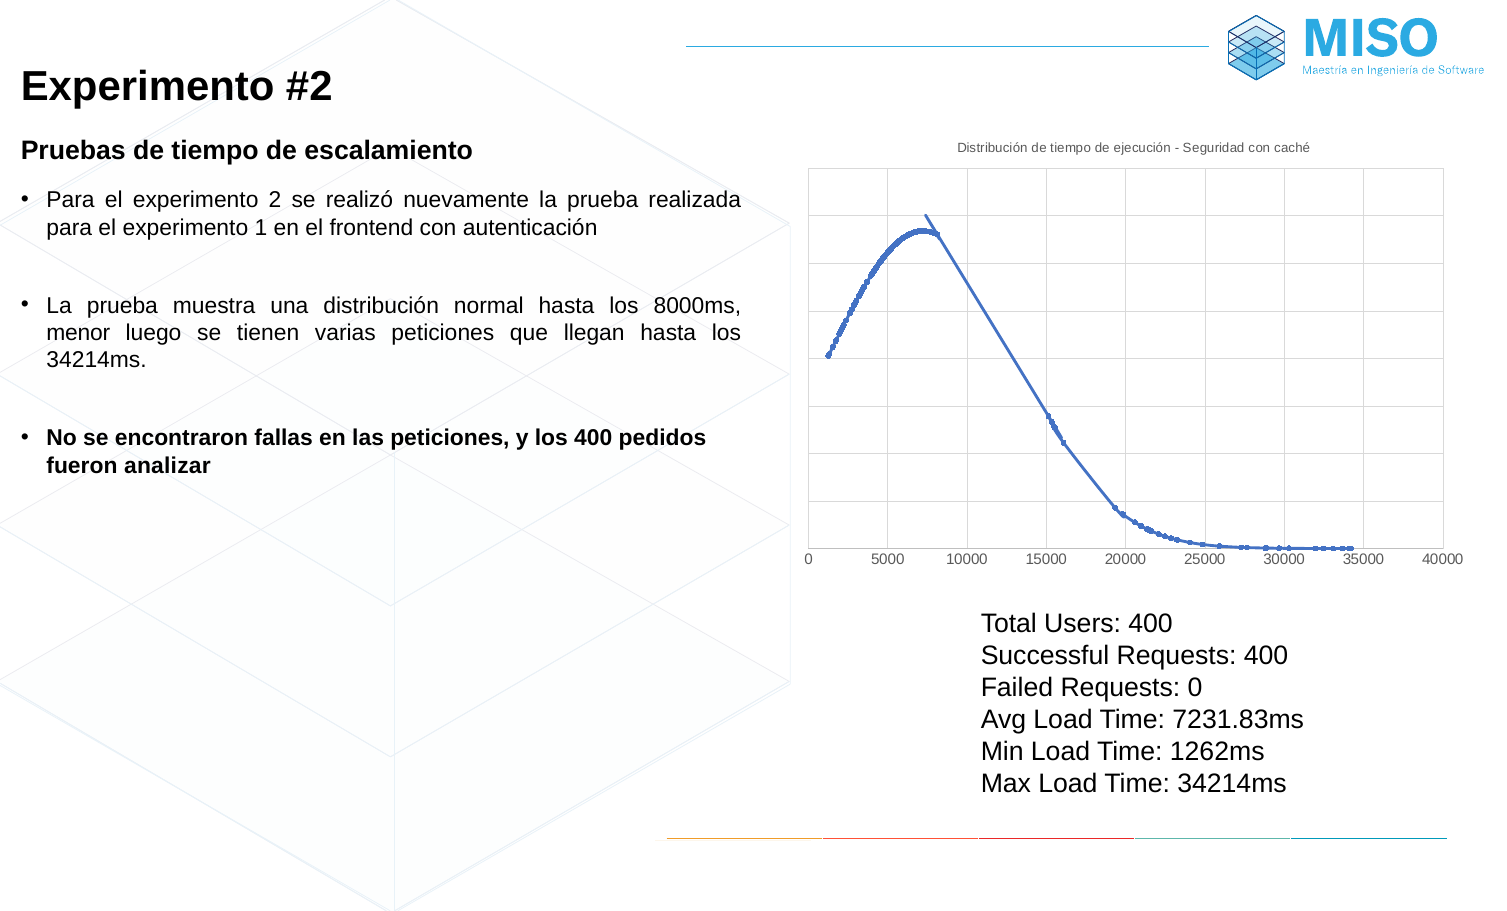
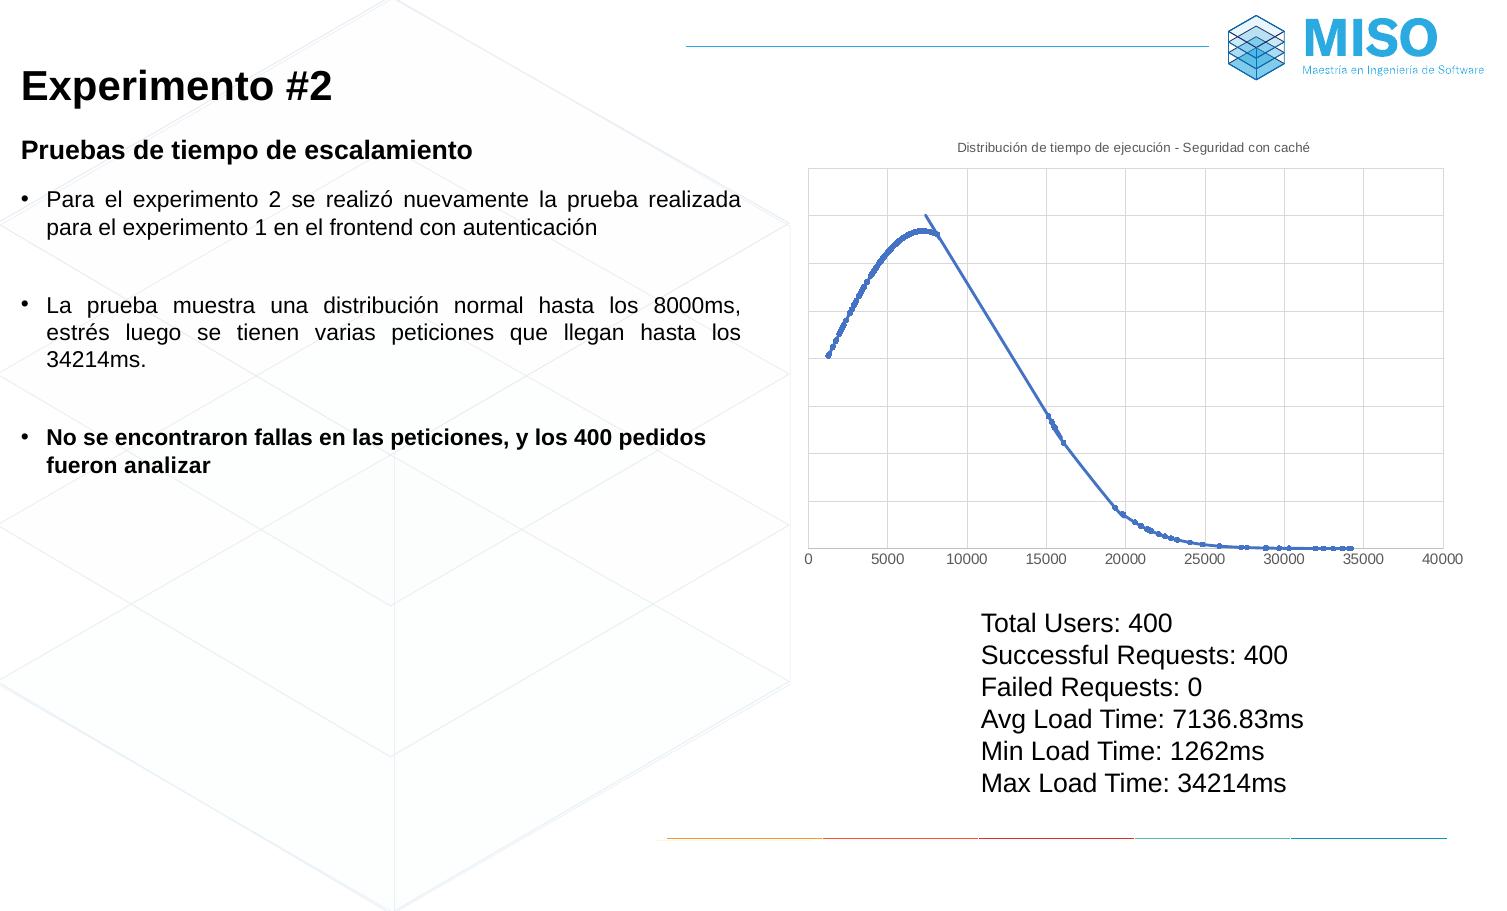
menor: menor -> estrés
7231.83ms: 7231.83ms -> 7136.83ms
